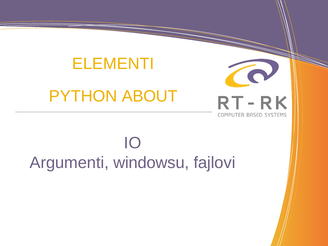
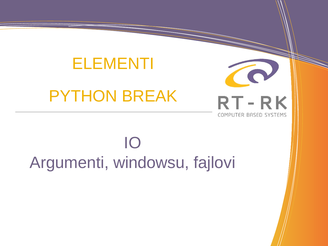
ABOUT: ABOUT -> BREAK
